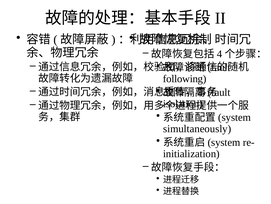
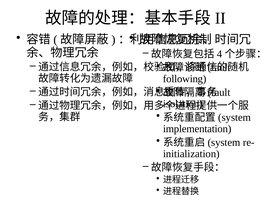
simultaneously: simultaneously -> implementation
